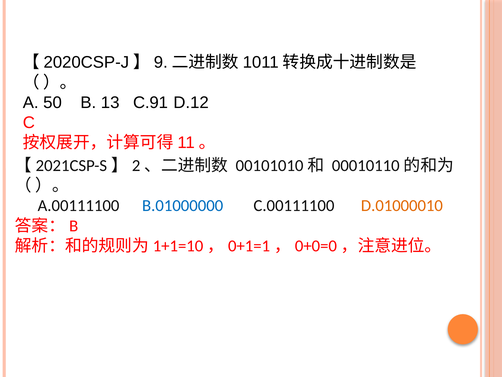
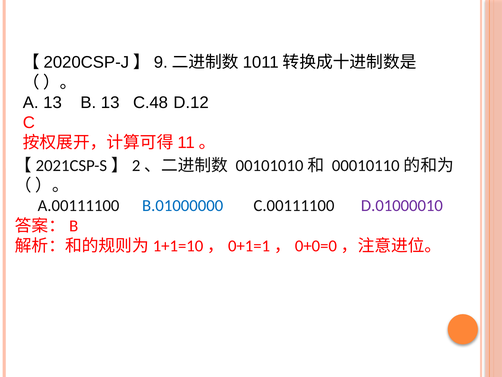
A 50: 50 -> 13
C.91: C.91 -> C.48
D.01000010 colour: orange -> purple
